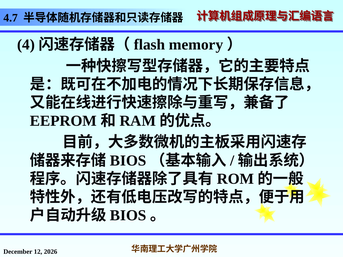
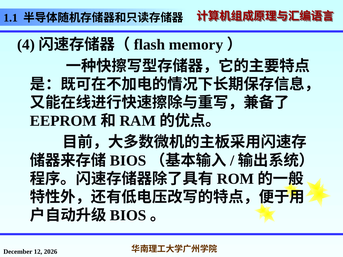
4.7: 4.7 -> 1.1
